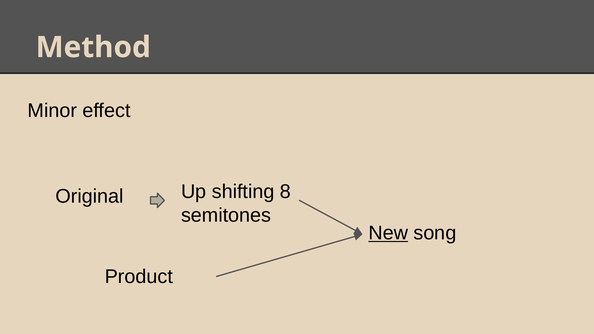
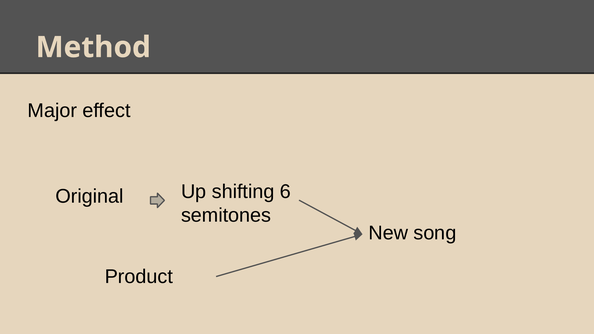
Minor: Minor -> Major
8: 8 -> 6
New underline: present -> none
